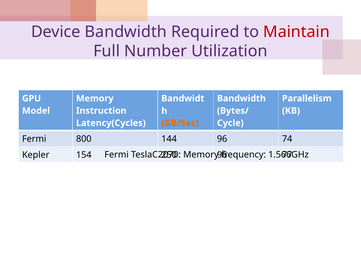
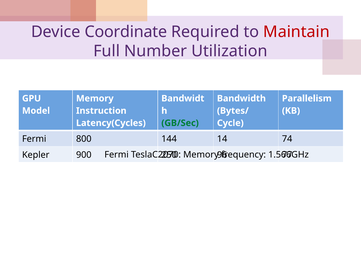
Device Bandwidth: Bandwidth -> Coordinate
GB/Sec colour: orange -> green
144 96: 96 -> 14
154: 154 -> 900
